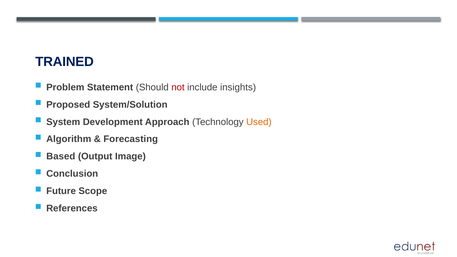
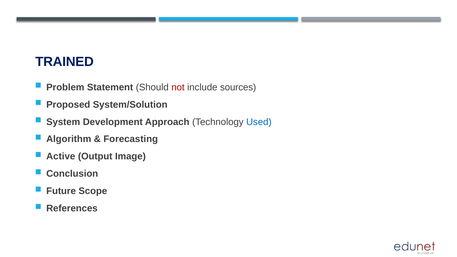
insights: insights -> sources
Used colour: orange -> blue
Based: Based -> Active
